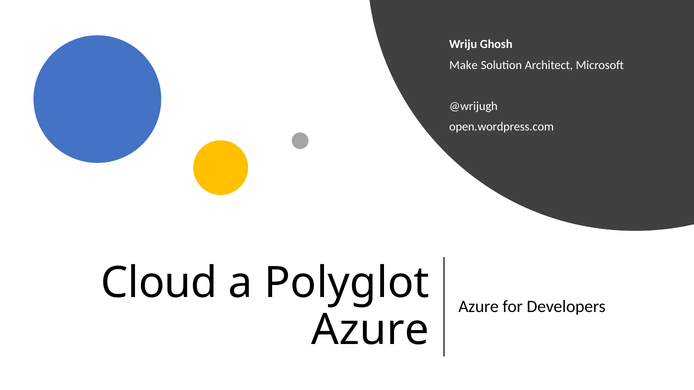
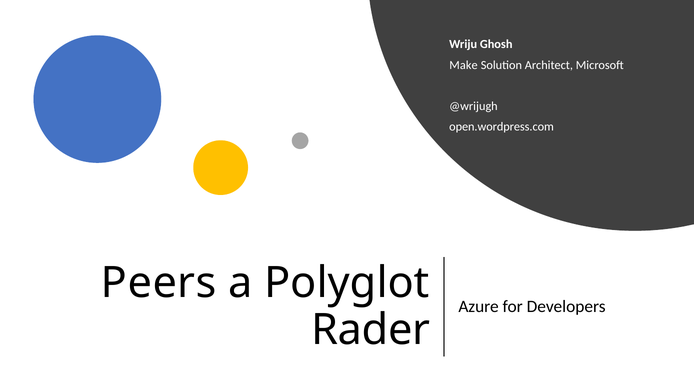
Cloud: Cloud -> Peers
Azure at (370, 330): Azure -> Rader
